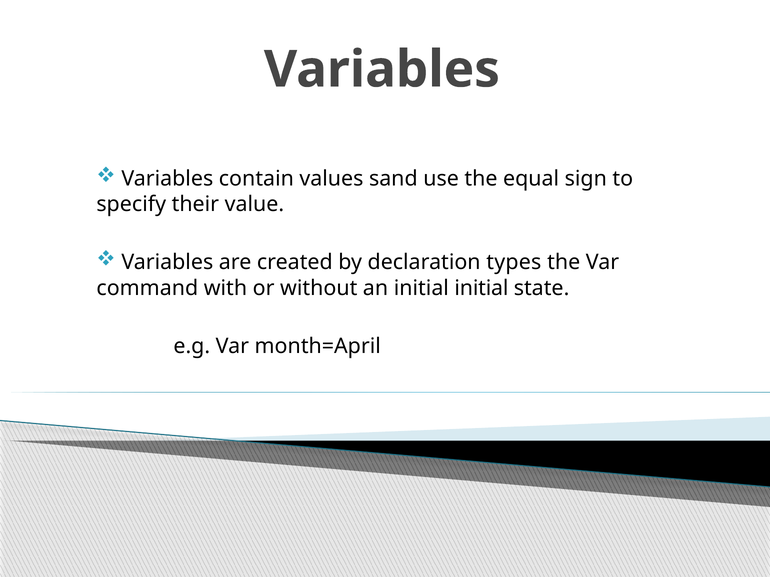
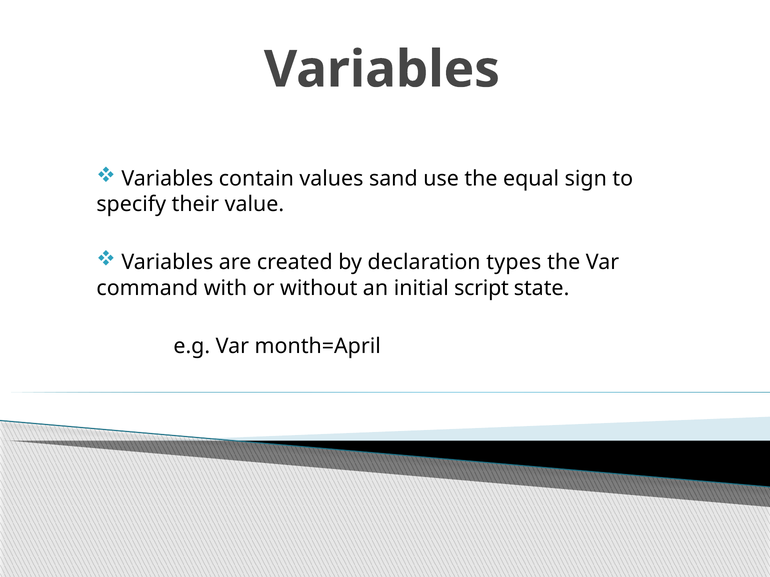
initial initial: initial -> script
